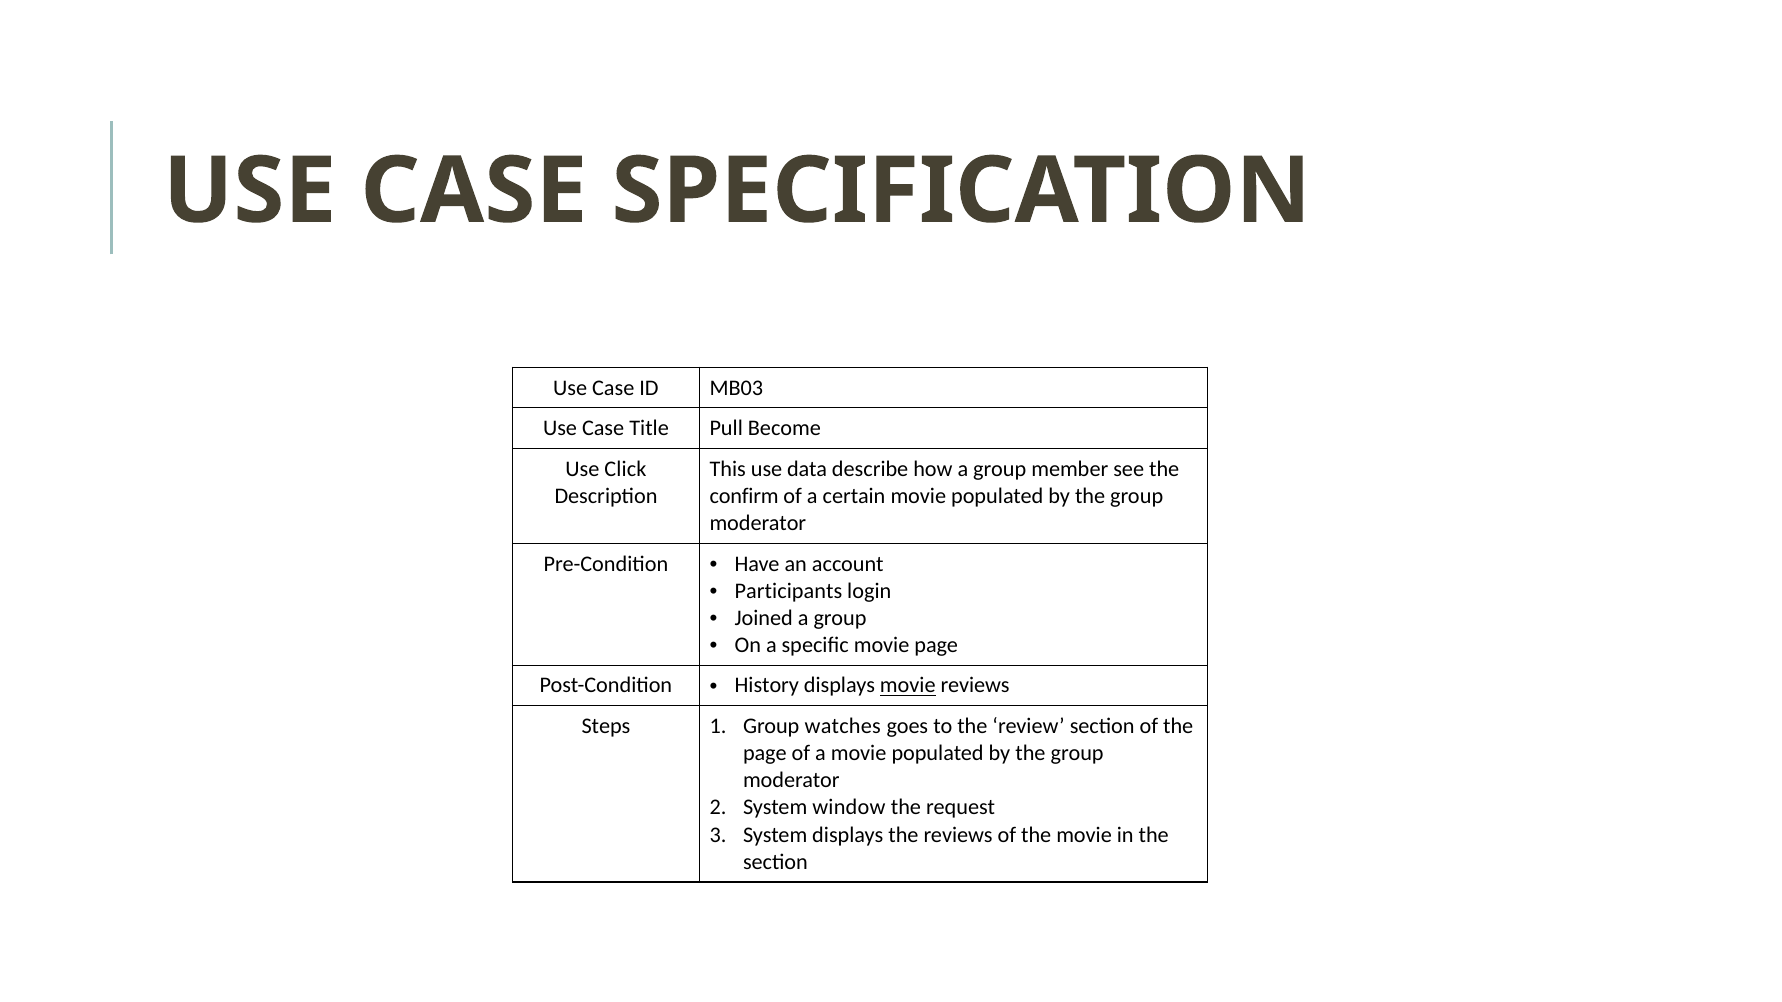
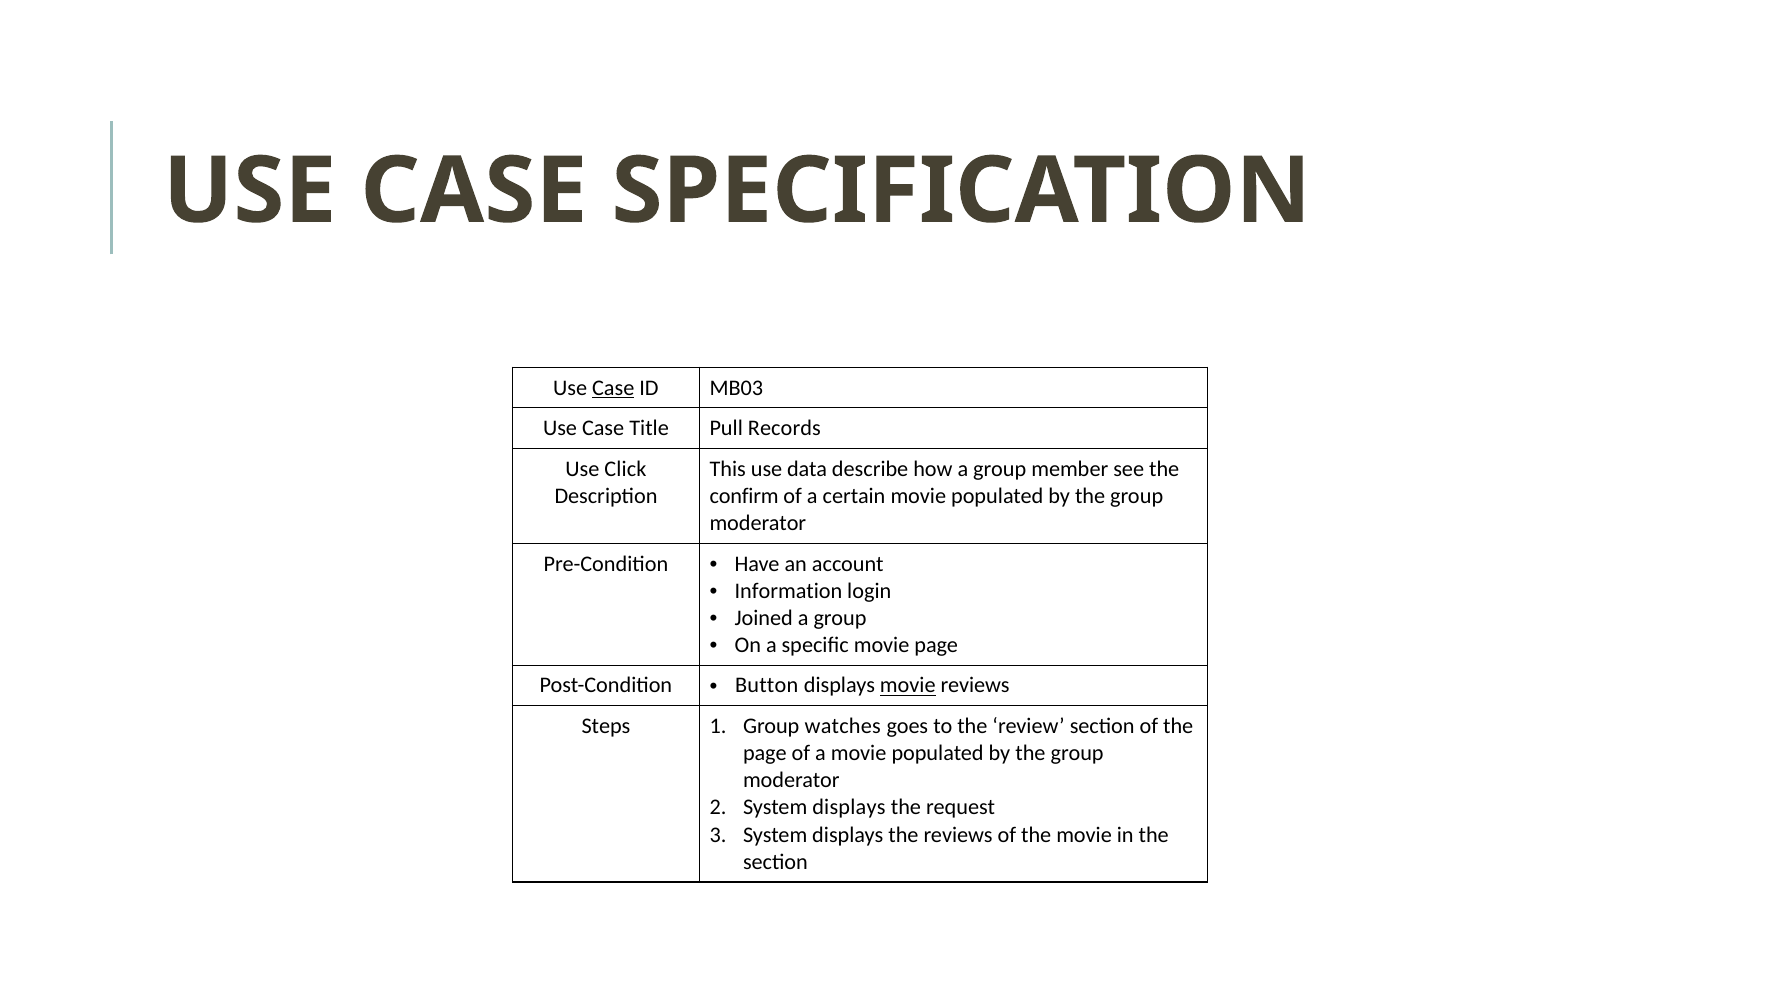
Case at (613, 388) underline: none -> present
Become: Become -> Records
Participants: Participants -> Information
History: History -> Button
window at (849, 808): window -> displays
